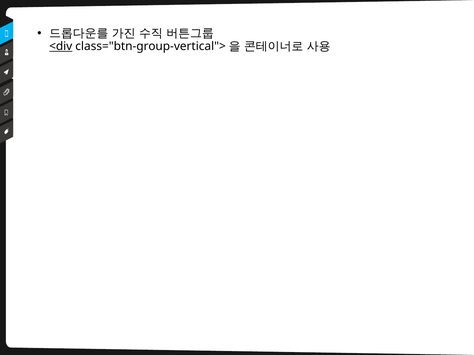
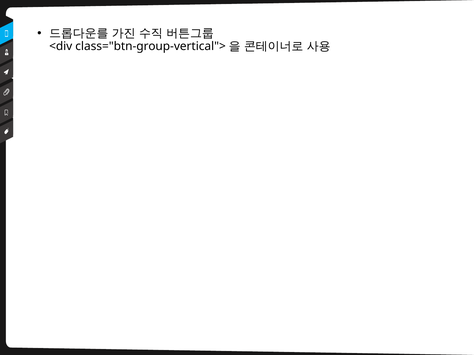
<div underline: present -> none
